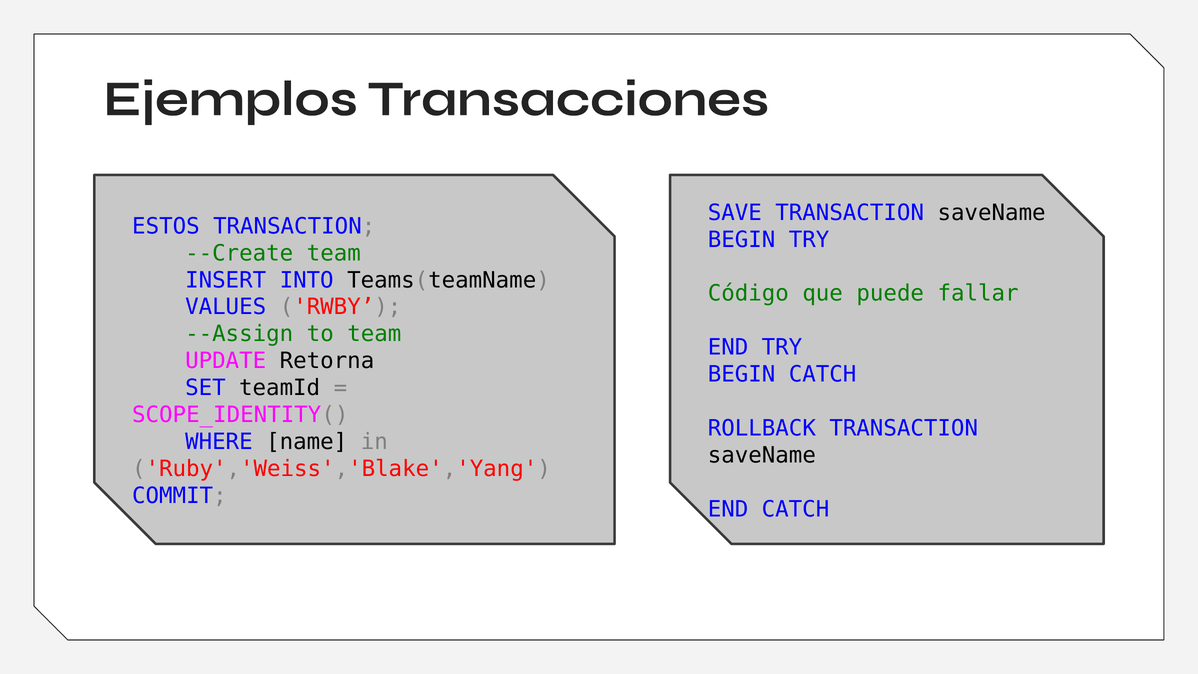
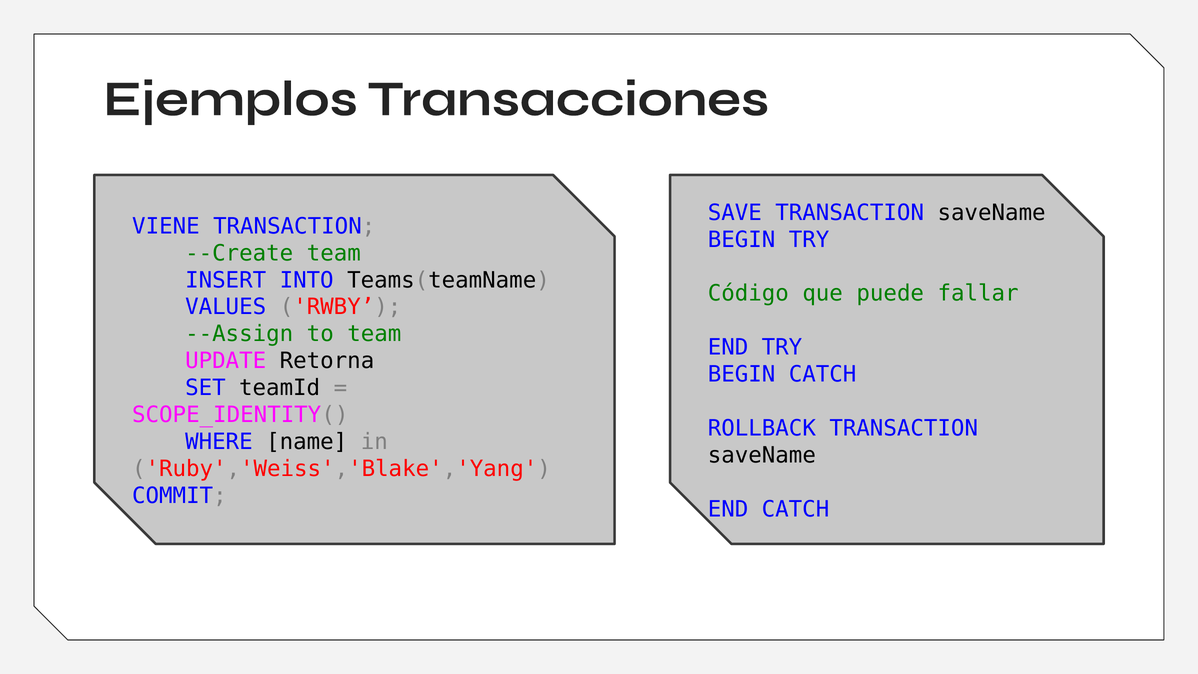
ESTOS: ESTOS -> VIENE
